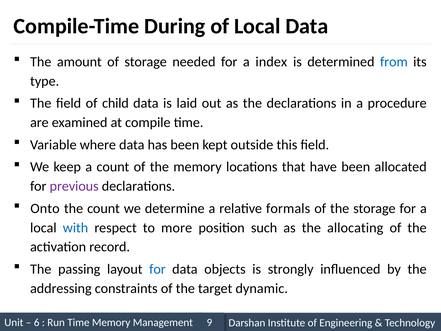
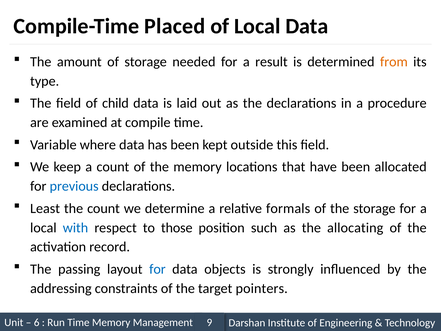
During: During -> Placed
index: index -> result
from colour: blue -> orange
previous colour: purple -> blue
Onto: Onto -> Least
more: more -> those
dynamic: dynamic -> pointers
